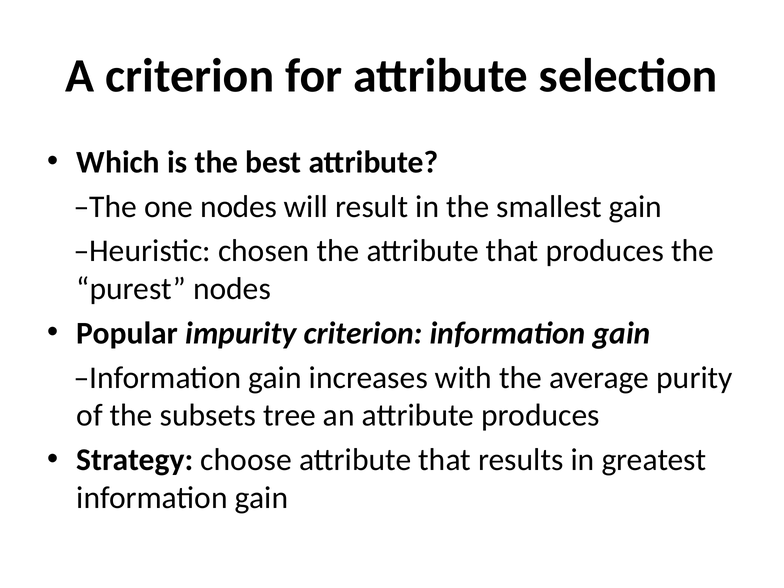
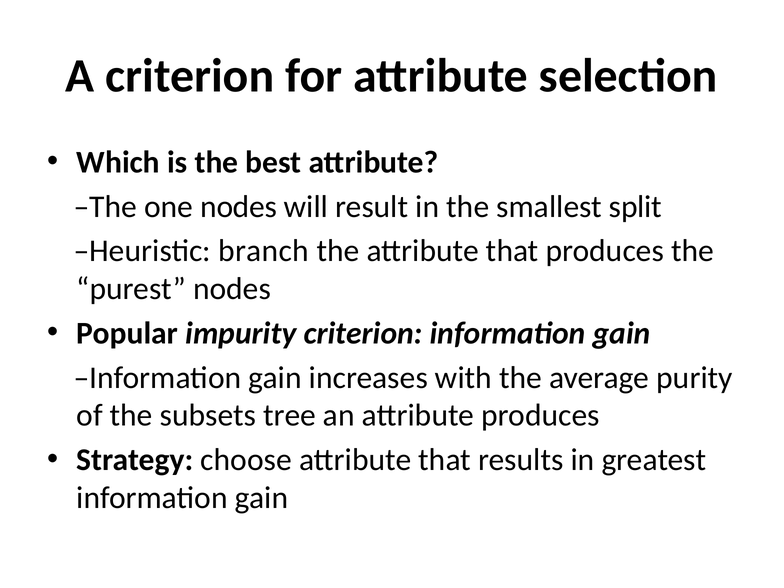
smallest gain: gain -> split
chosen: chosen -> branch
